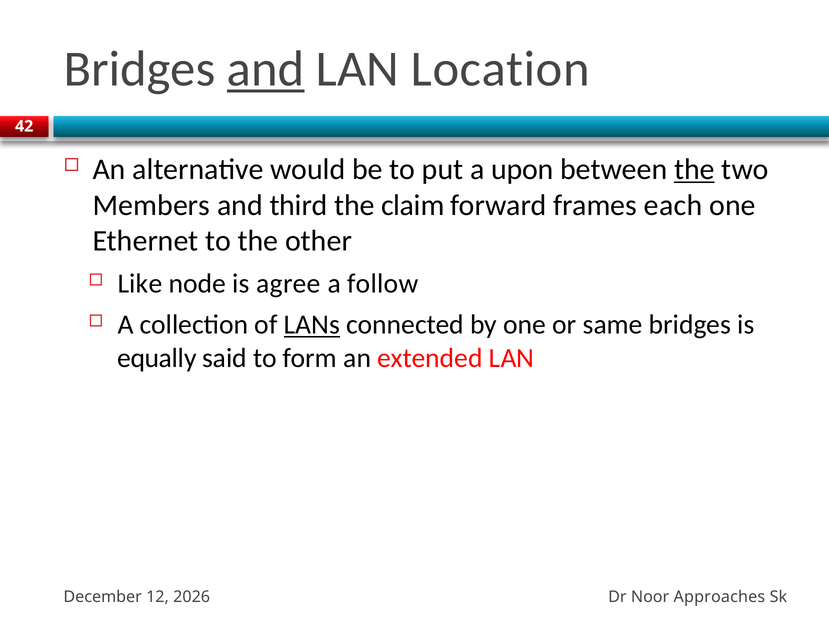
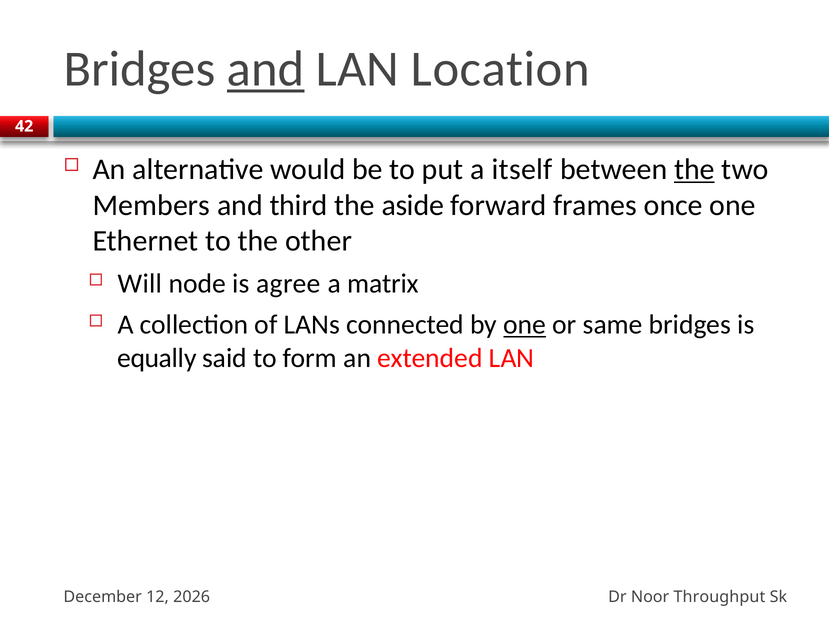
upon: upon -> itself
claim: claim -> aside
each: each -> once
Like: Like -> Will
follow: follow -> matrix
LANs underline: present -> none
one at (525, 325) underline: none -> present
Approaches: Approaches -> Throughput
